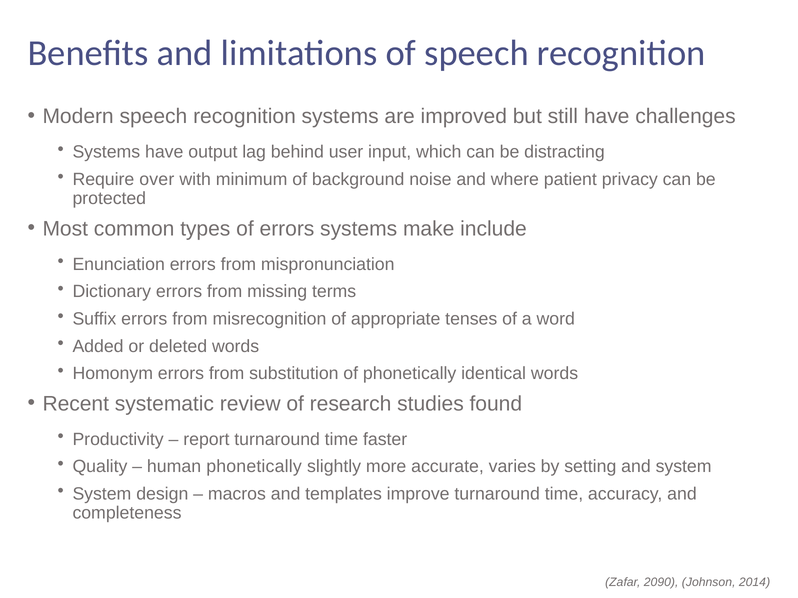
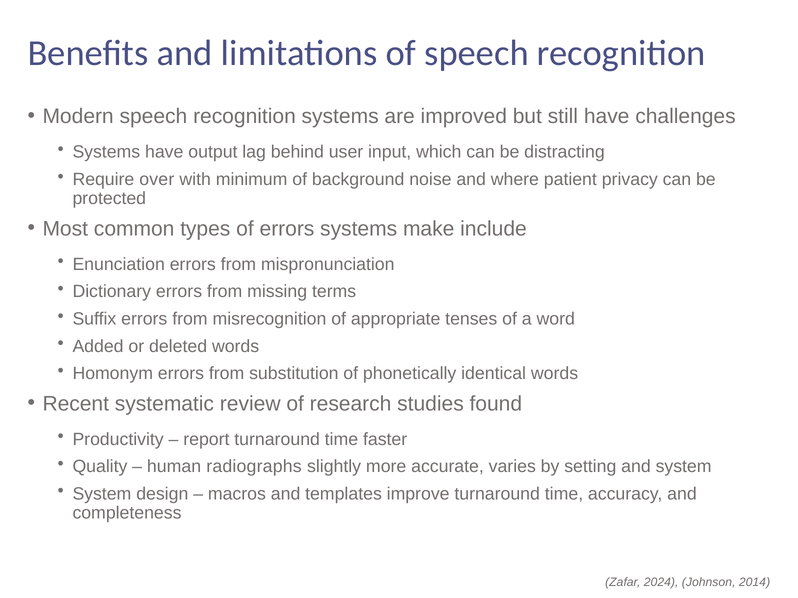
human phonetically: phonetically -> radiographs
2090: 2090 -> 2024
